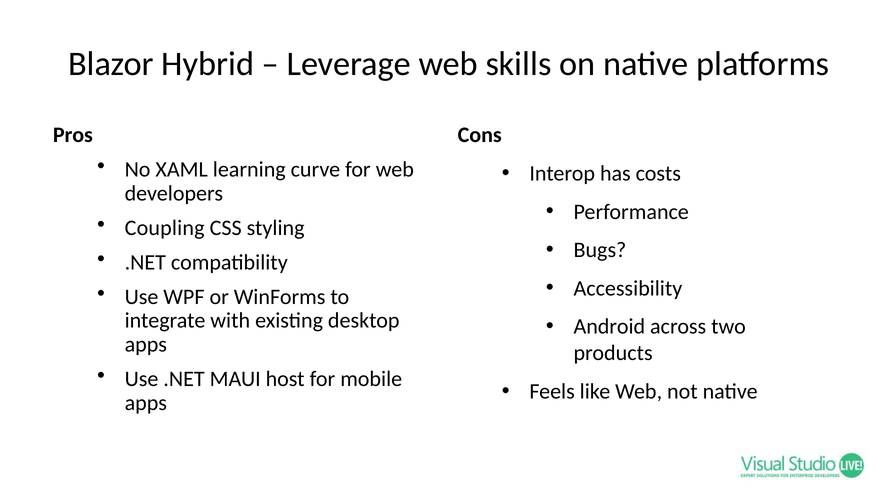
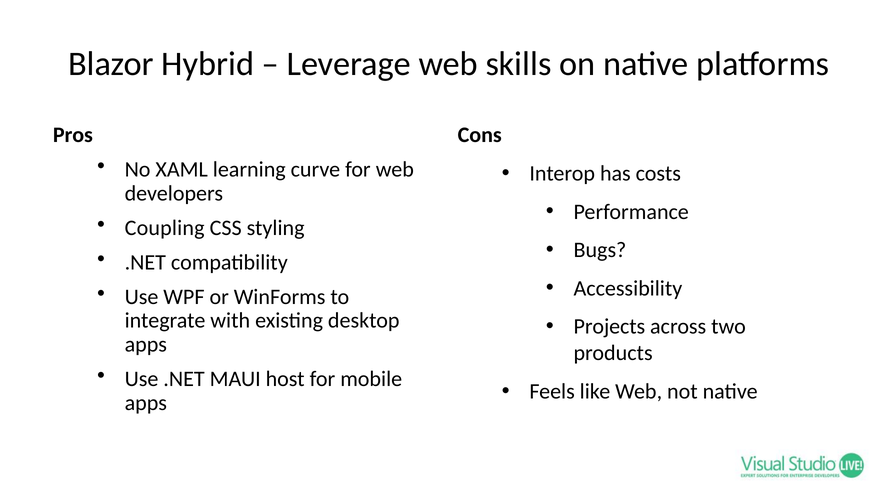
Android: Android -> Projects
